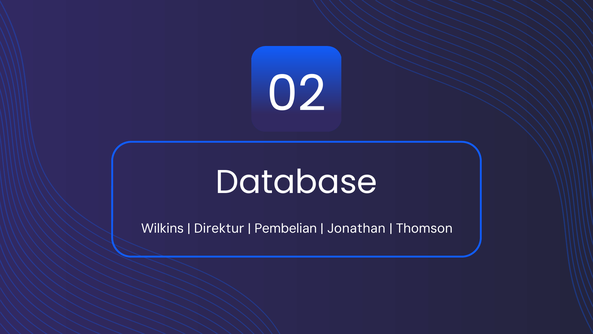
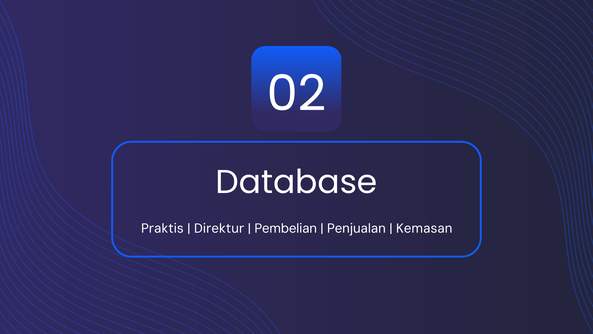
Wilkins: Wilkins -> Praktis
Jonathan: Jonathan -> Penjualan
Thomson: Thomson -> Kemasan
